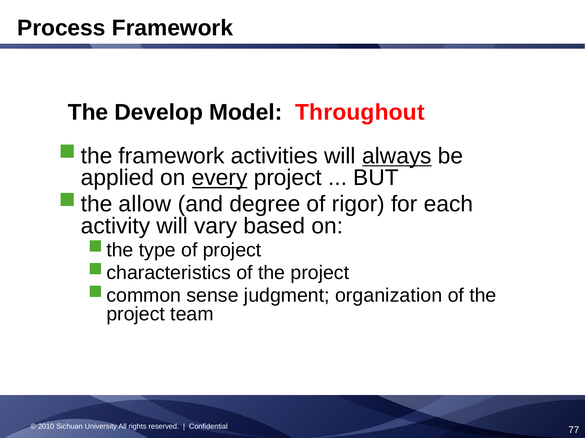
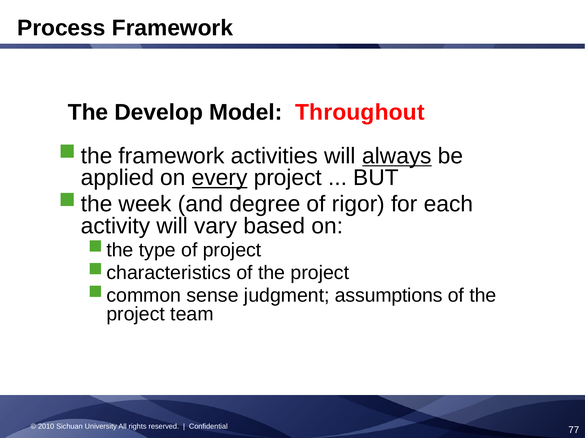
allow: allow -> week
organization: organization -> assumptions
